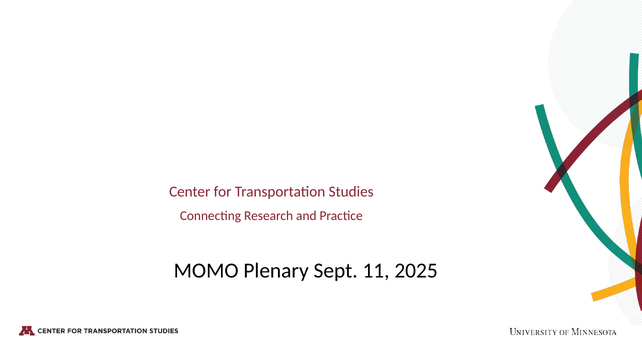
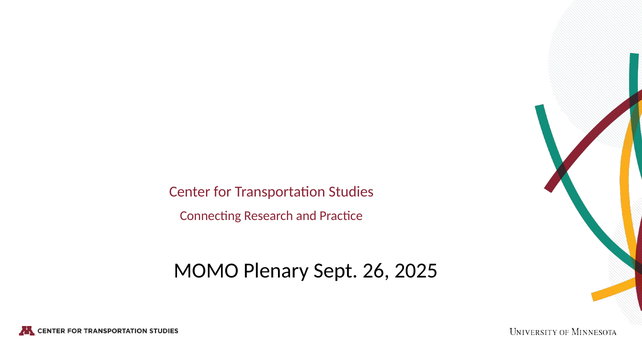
11: 11 -> 26
